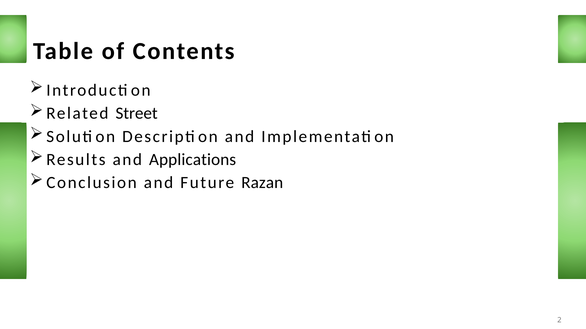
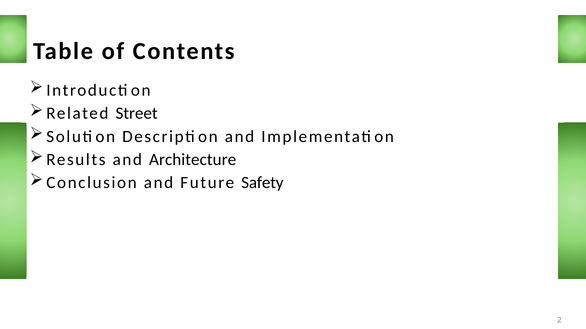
Applications: Applications -> Architecture
Razan: Razan -> Safety
